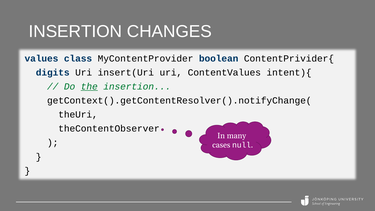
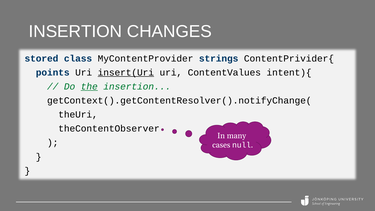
values: values -> stored
boolean: boolean -> strings
digits: digits -> points
insert(Uri underline: none -> present
